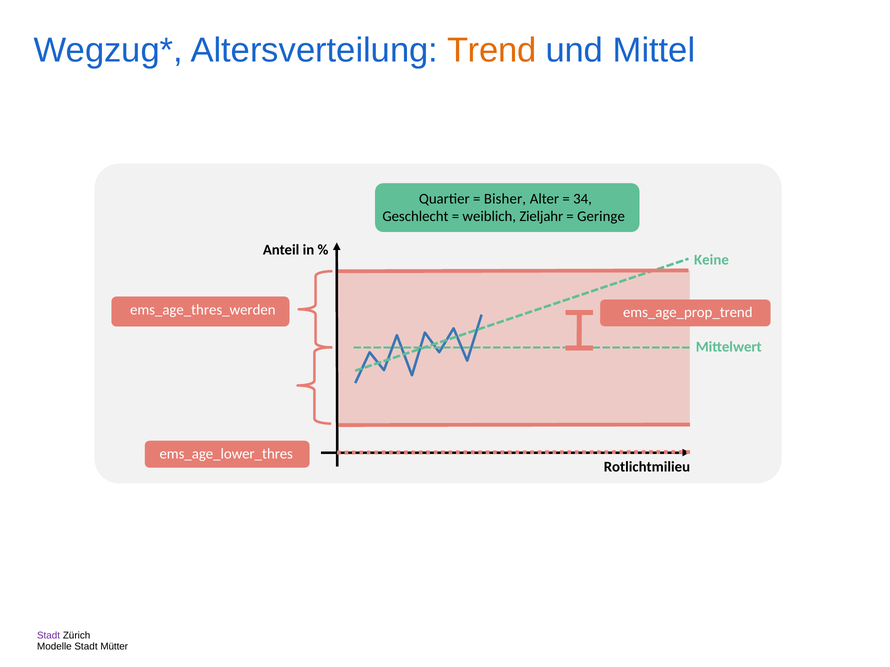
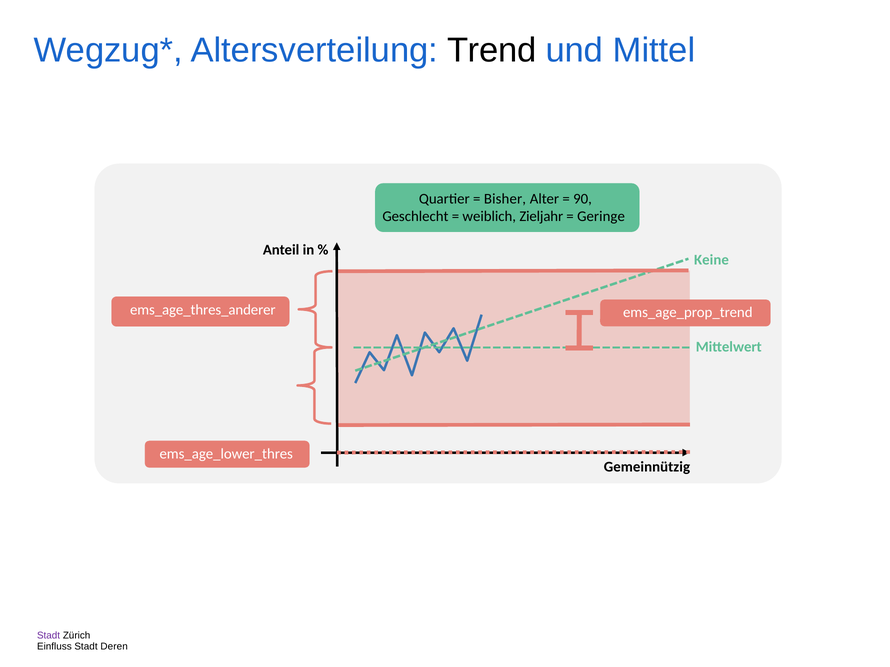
Trend colour: orange -> black
34: 34 -> 90
ems_age_thres_werden: ems_age_thres_werden -> ems_age_thres_anderer
Rotlichtmilieu: Rotlichtmilieu -> Gemeinnützig
Modelle: Modelle -> Einfluss
Mütter: Mütter -> Deren
